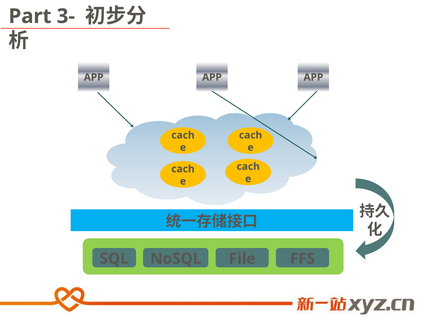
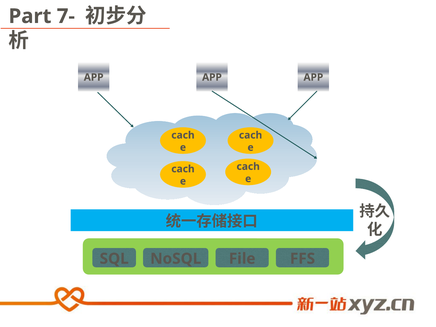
3-: 3- -> 7-
